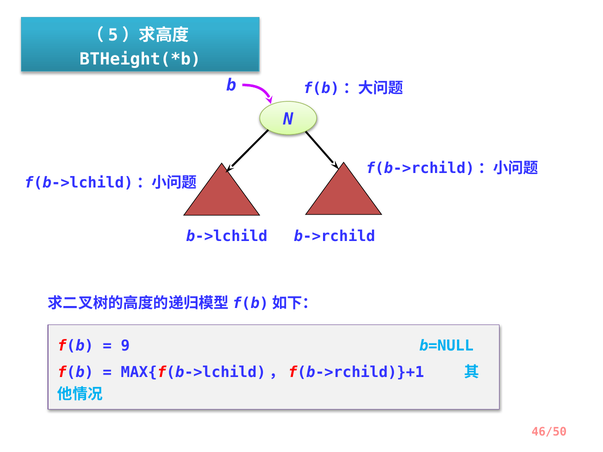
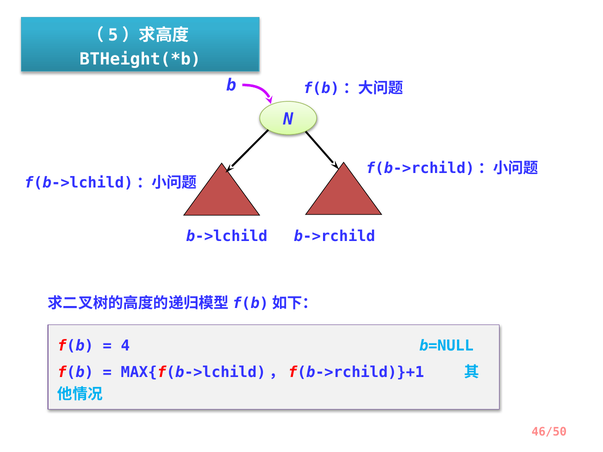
9: 9 -> 4
